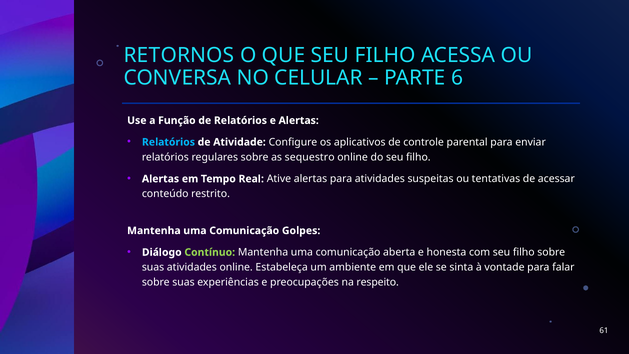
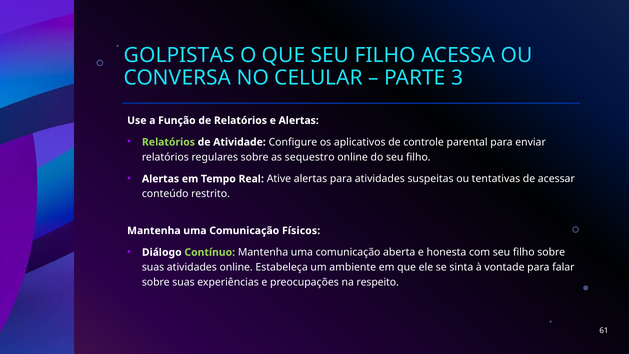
RETORNOS: RETORNOS -> GOLPISTAS
6: 6 -> 3
Relatórios at (168, 142) colour: light blue -> light green
Golpes: Golpes -> Físicos
